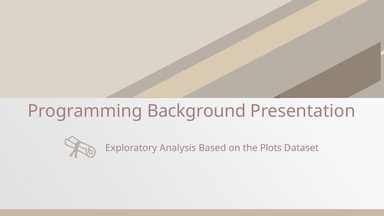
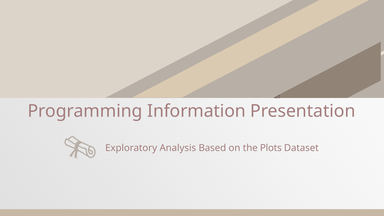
Background: Background -> Information
